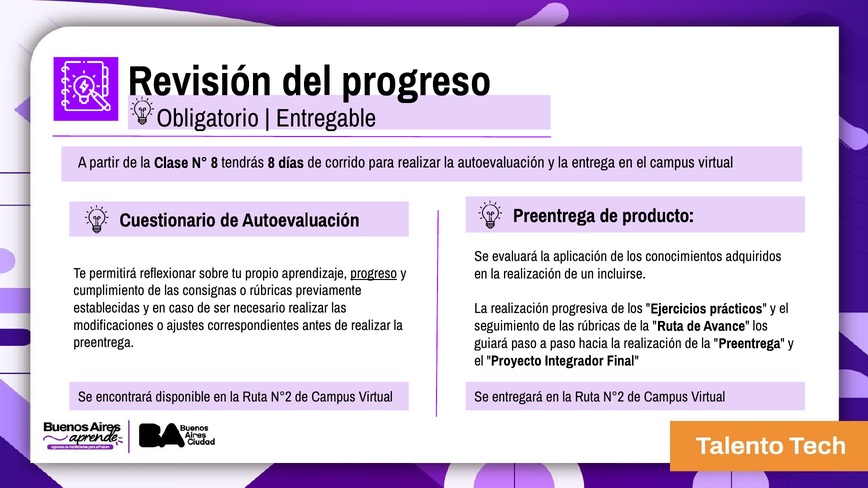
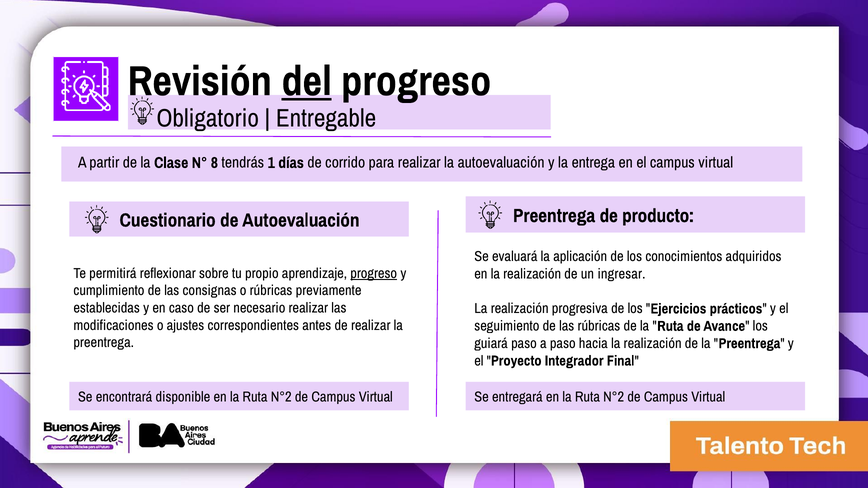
del underline: none -> present
tendrás 8: 8 -> 1
incluirse: incluirse -> ingresar
